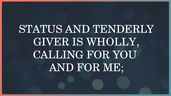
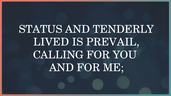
GIVER: GIVER -> LIVED
WHOLLY: WHOLLY -> PREVAIL
